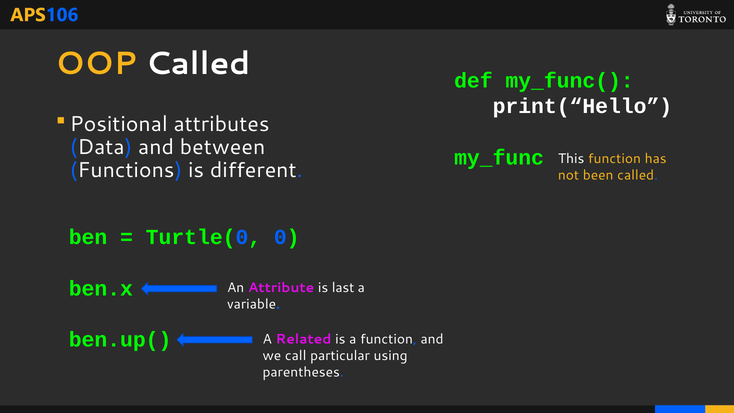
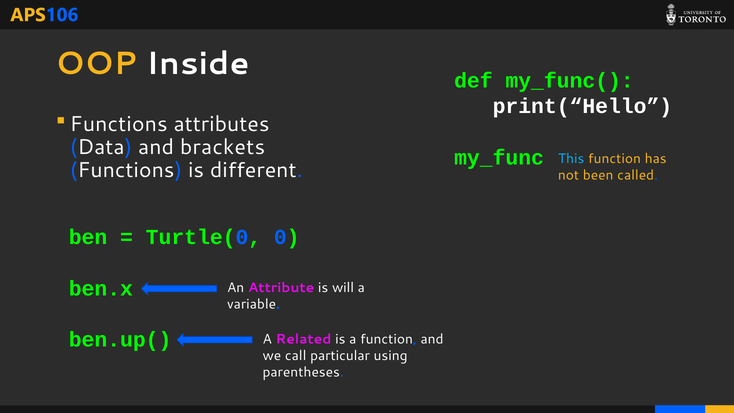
OOP Called: Called -> Inside
Positional at (119, 124): Positional -> Functions
between: between -> brackets
This colour: white -> light blue
last: last -> will
